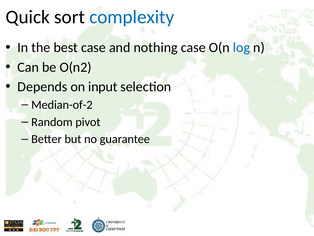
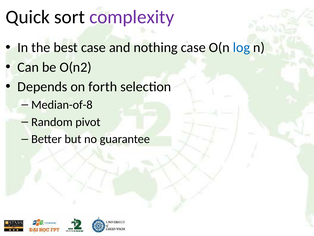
complexity colour: blue -> purple
input: input -> forth
Median-of-2: Median-of-2 -> Median-of-8
